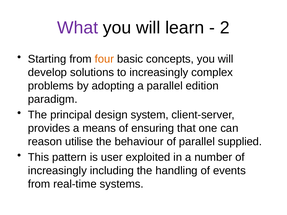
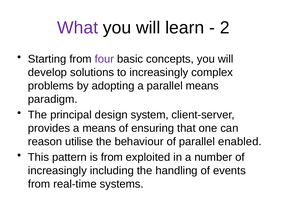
four colour: orange -> purple
parallel edition: edition -> means
supplied: supplied -> enabled
is user: user -> from
